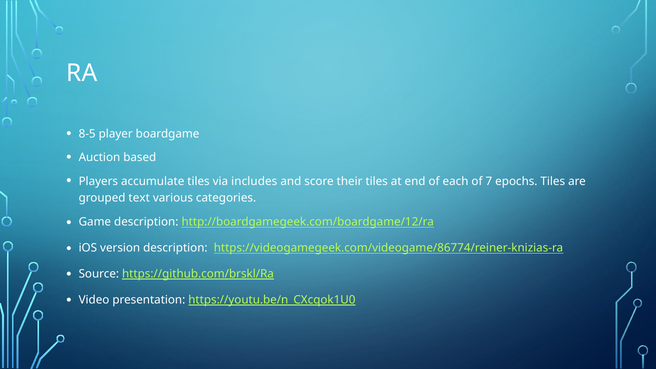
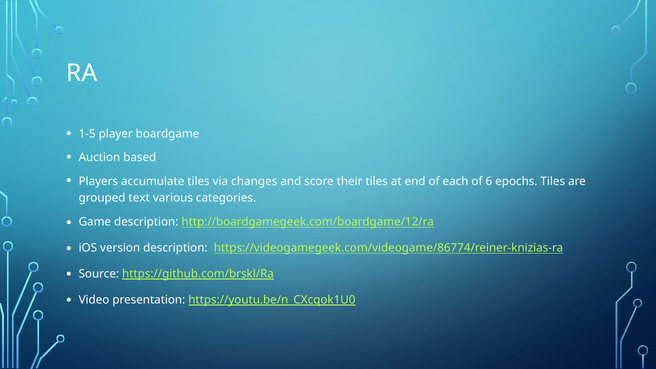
8-5: 8-5 -> 1-5
includes: includes -> changes
7: 7 -> 6
